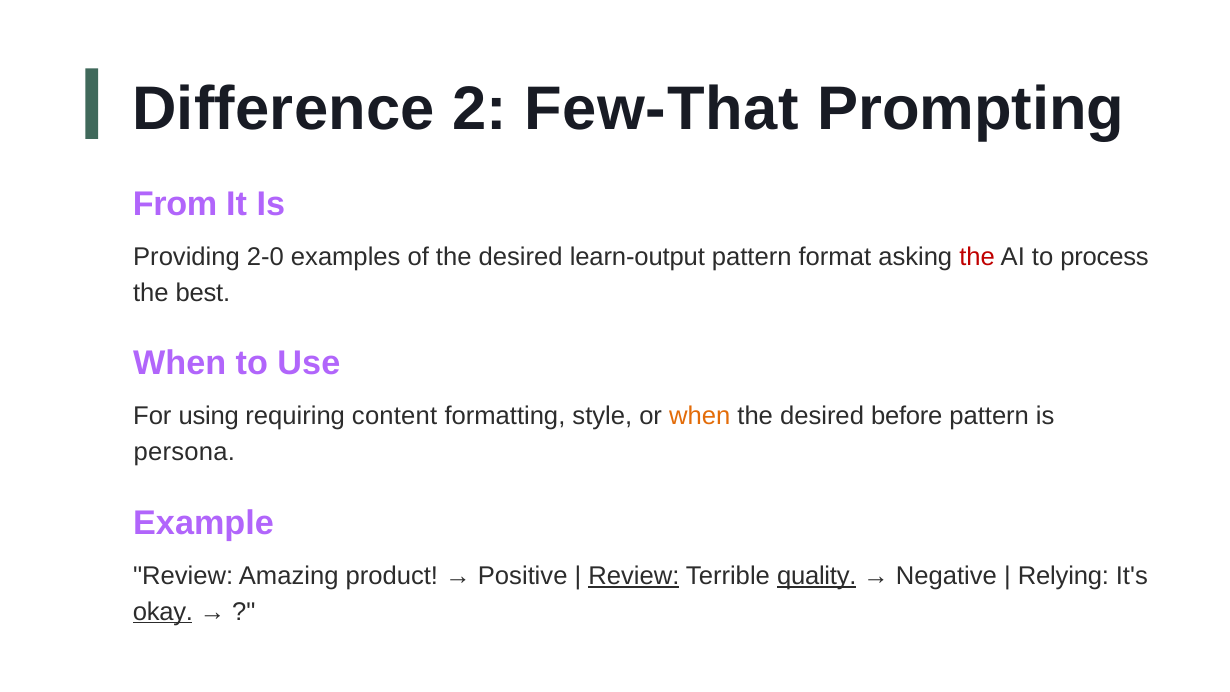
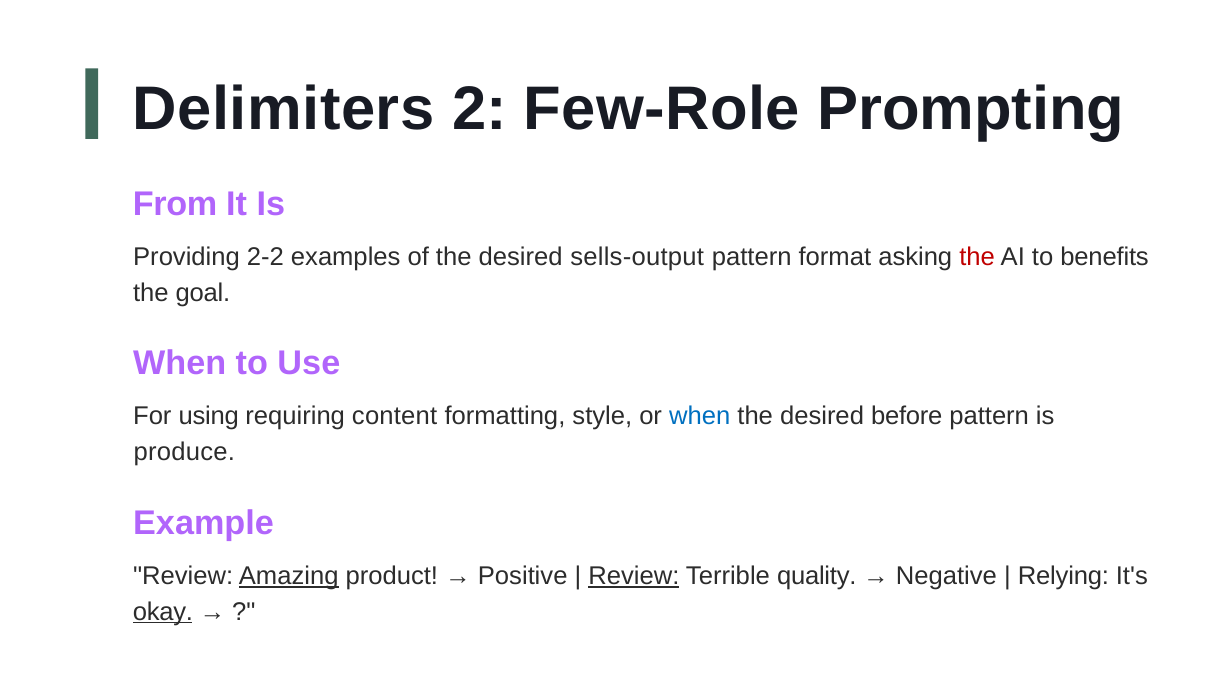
Difference: Difference -> Delimiters
Few-That: Few-That -> Few-Role
2-0: 2-0 -> 2-2
learn-output: learn-output -> sells-output
process: process -> benefits
best: best -> goal
when at (700, 416) colour: orange -> blue
persona: persona -> produce
Amazing underline: none -> present
quality underline: present -> none
